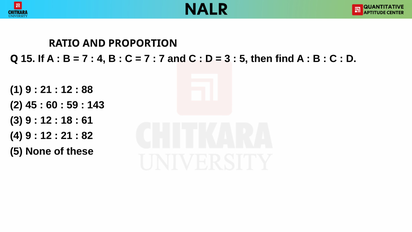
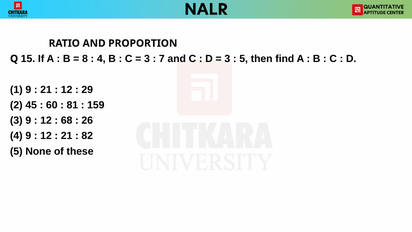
7 at (85, 59): 7 -> 8
7 at (147, 59): 7 -> 3
88: 88 -> 29
59: 59 -> 81
143: 143 -> 159
18: 18 -> 68
61: 61 -> 26
